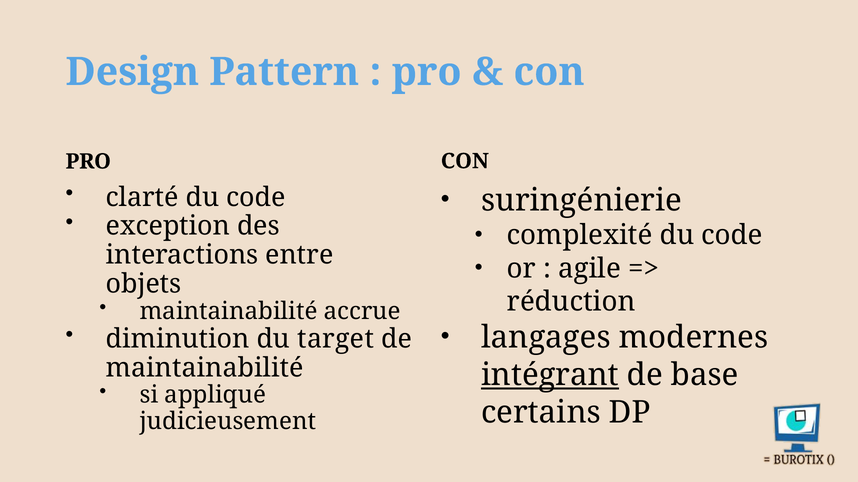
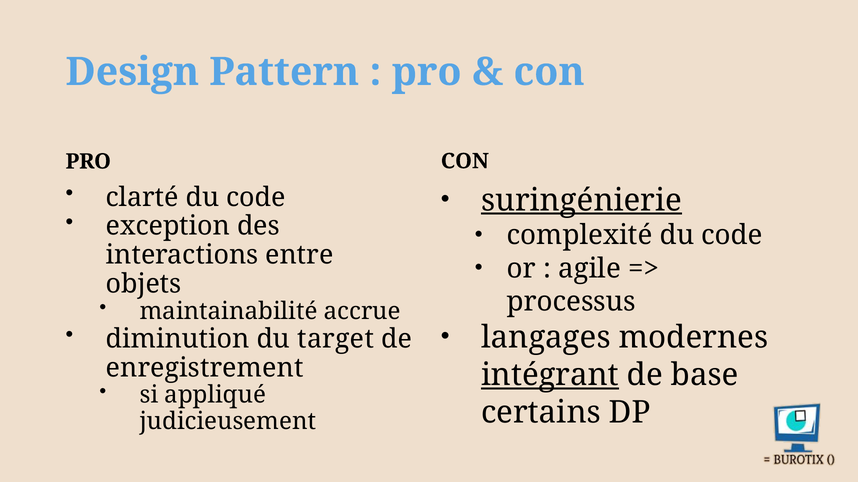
suringénierie underline: none -> present
réduction: réduction -> processus
maintainabilité at (205, 368): maintainabilité -> enregistrement
